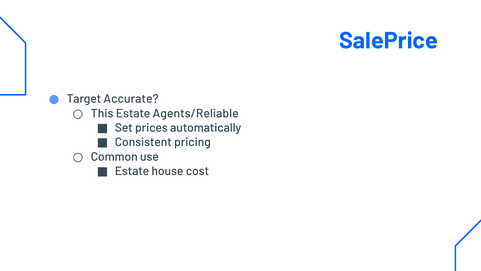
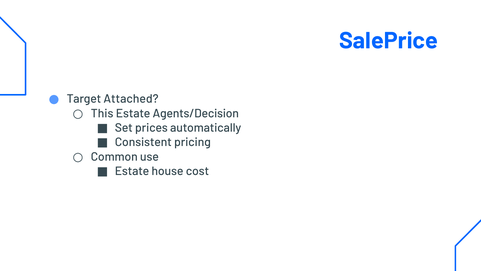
Accurate: Accurate -> Attached
Agents/Reliable: Agents/Reliable -> Agents/Decision
